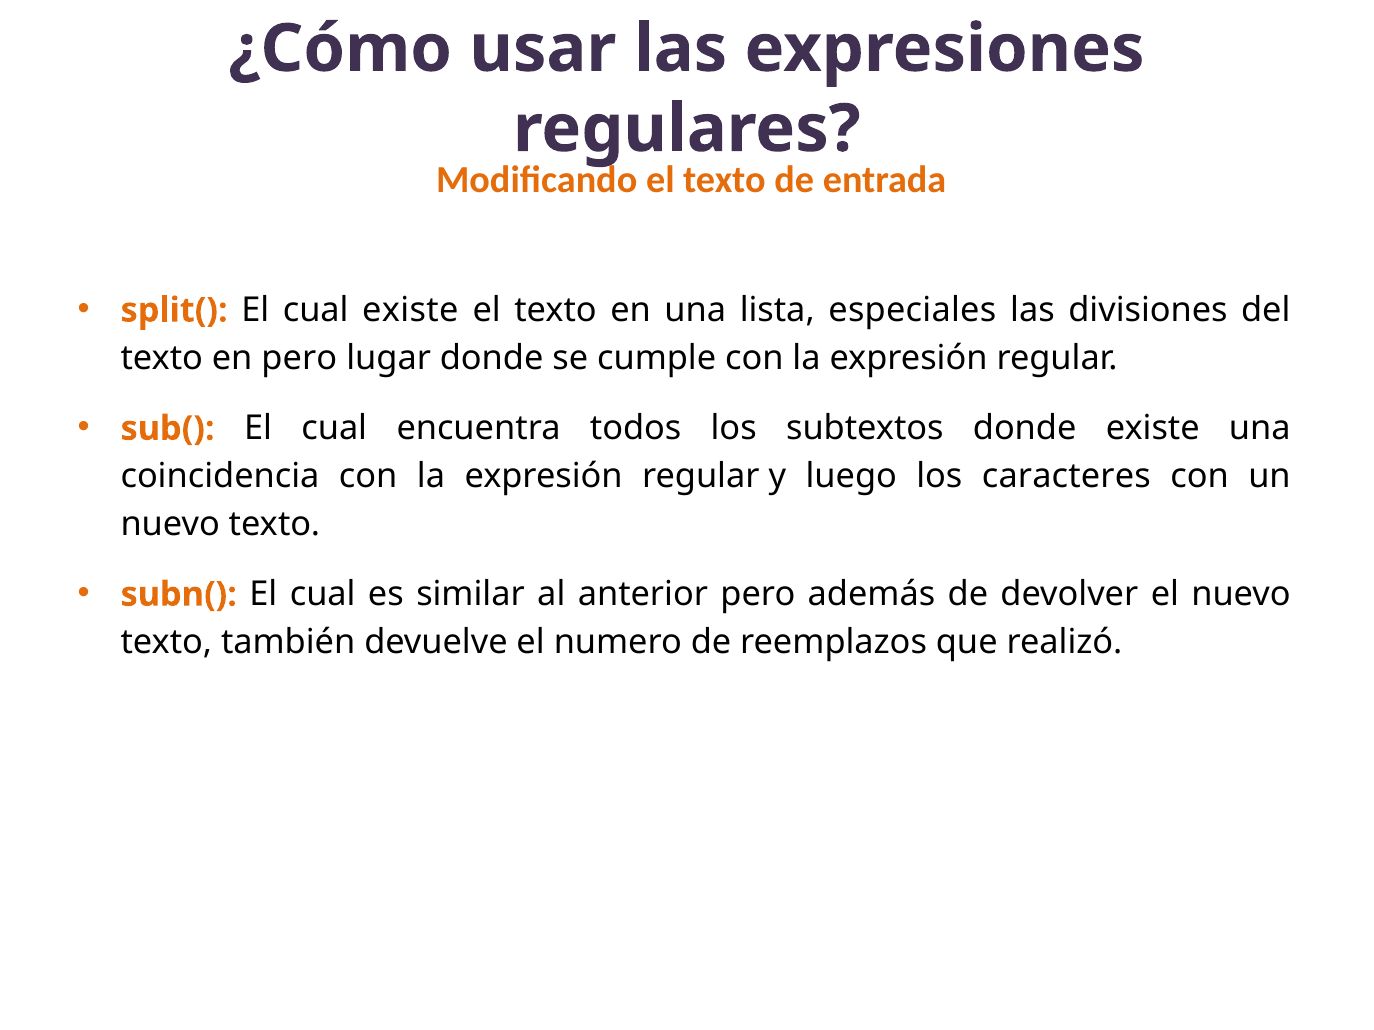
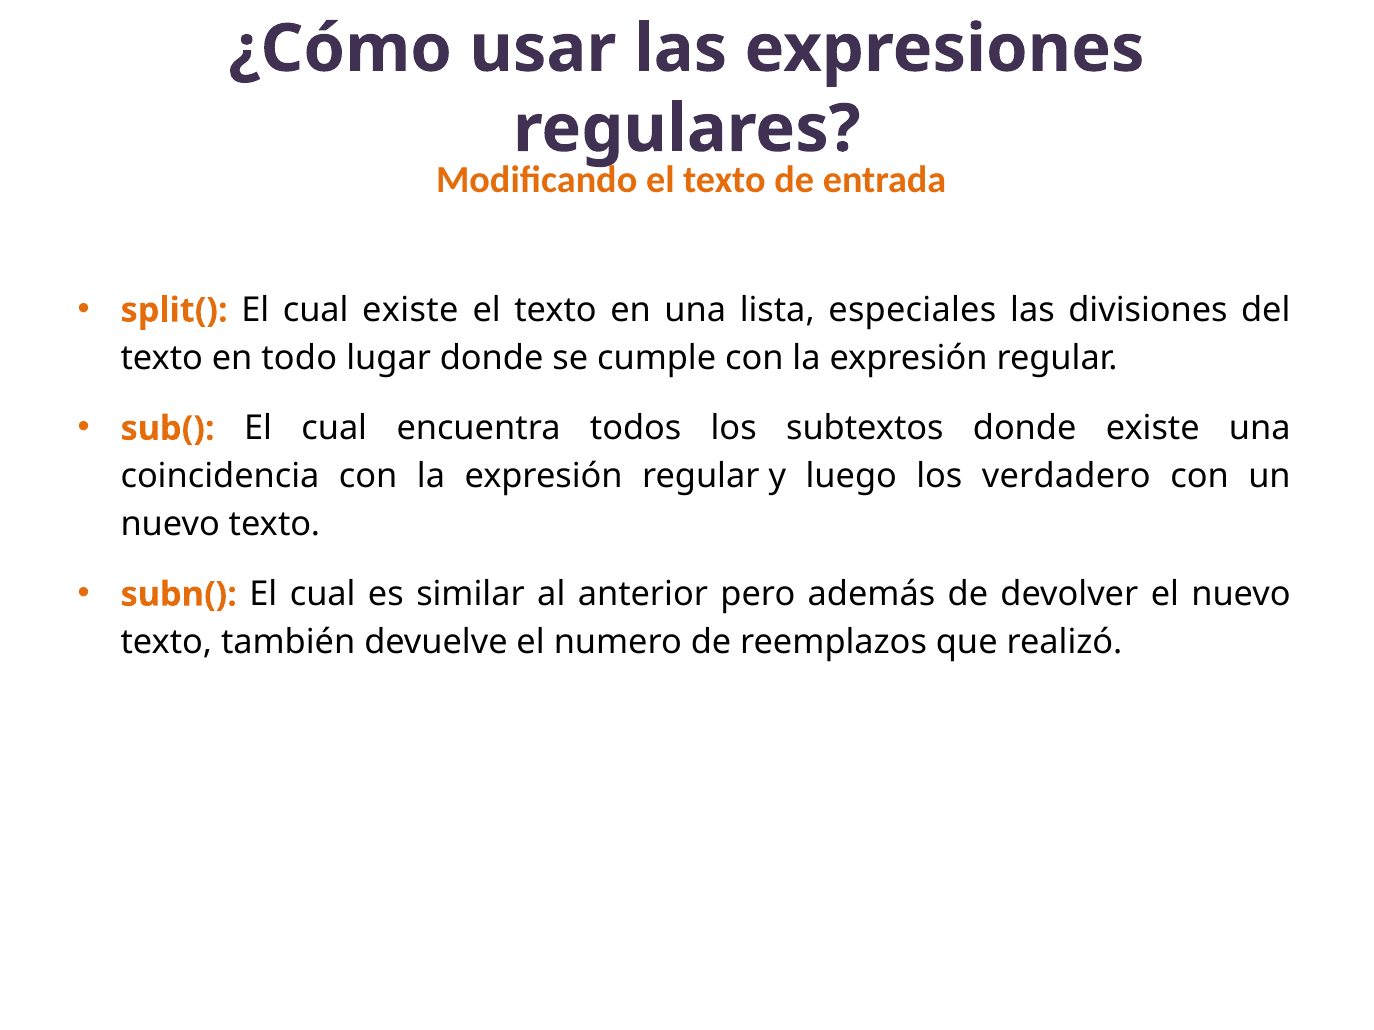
en pero: pero -> todo
caracteres: caracteres -> verdadero
